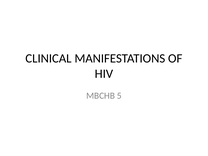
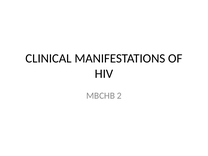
5: 5 -> 2
